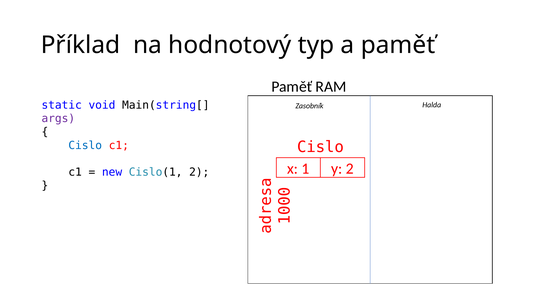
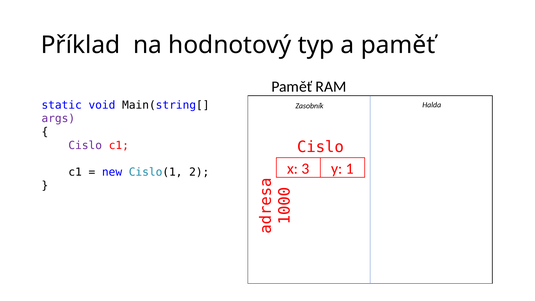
Cislo at (85, 145) colour: blue -> purple
x 1: 1 -> 3
y 2: 2 -> 1
